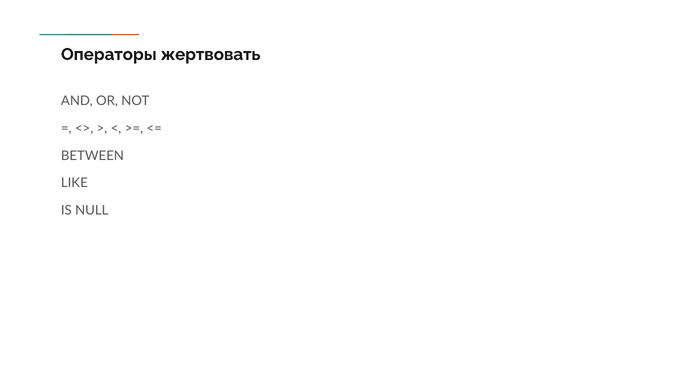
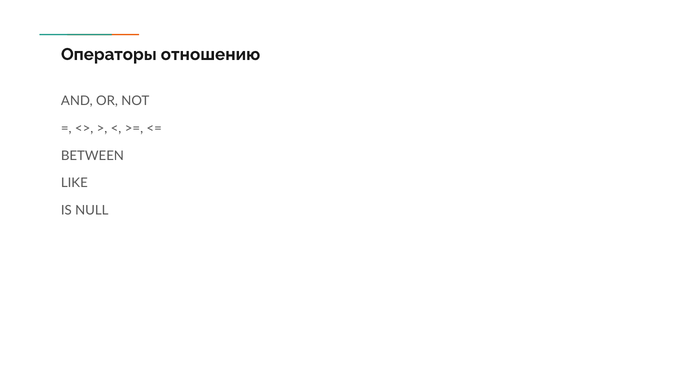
жертвовать: жертвовать -> отношению
